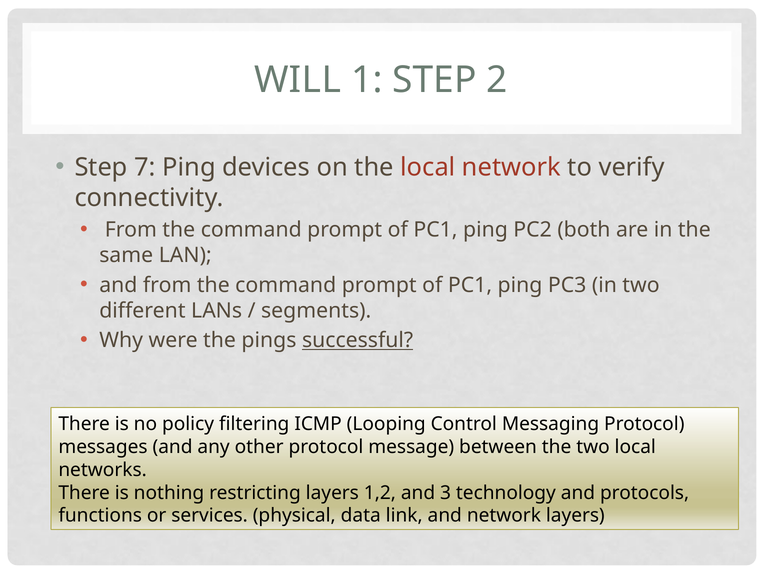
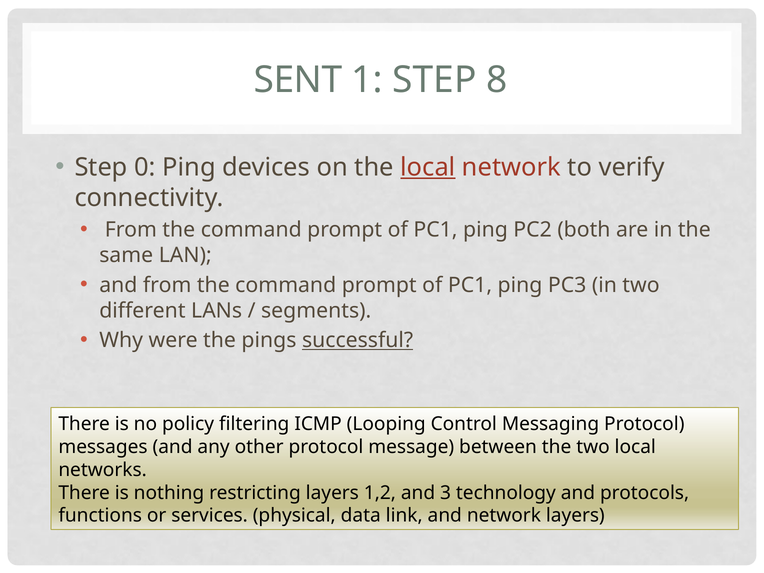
WILL: WILL -> SENT
2: 2 -> 8
7: 7 -> 0
local at (428, 167) underline: none -> present
